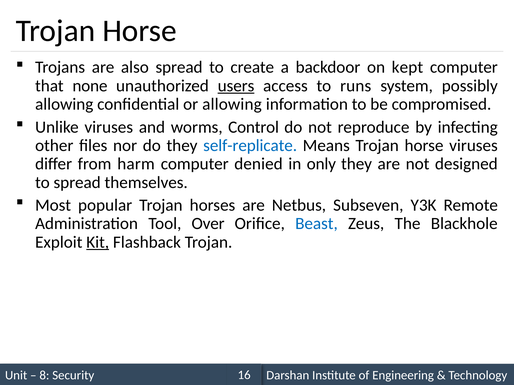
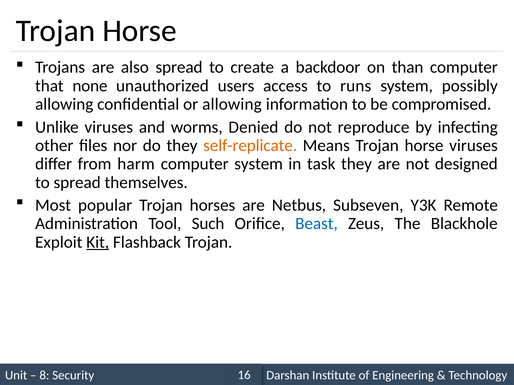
kept: kept -> than
users underline: present -> none
Control: Control -> Denied
self-replicate colour: blue -> orange
computer denied: denied -> system
only: only -> task
Over: Over -> Such
